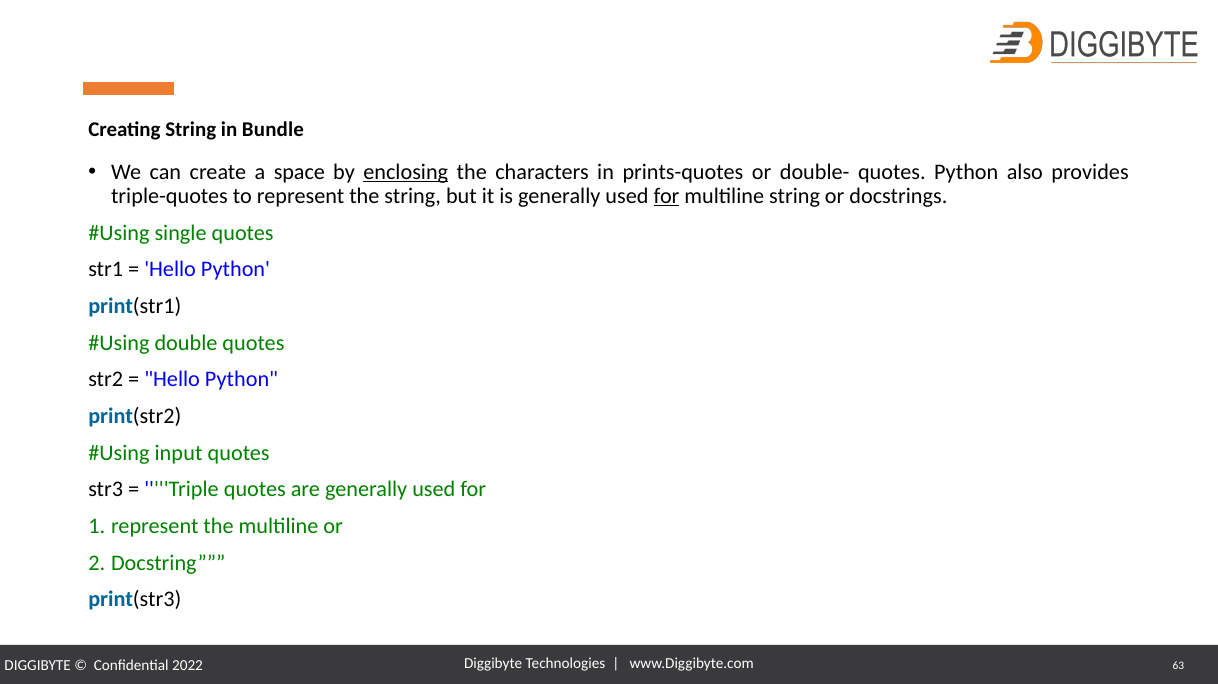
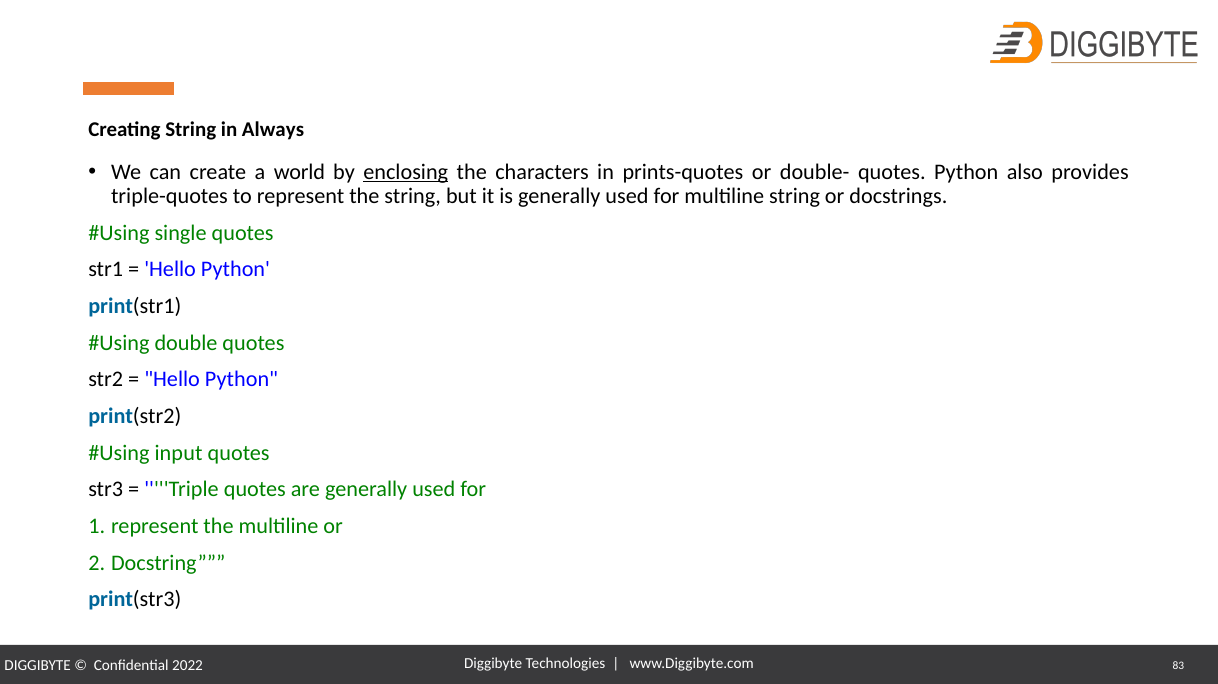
Bundle: Bundle -> Always
space: space -> world
for at (667, 196) underline: present -> none
63: 63 -> 83
